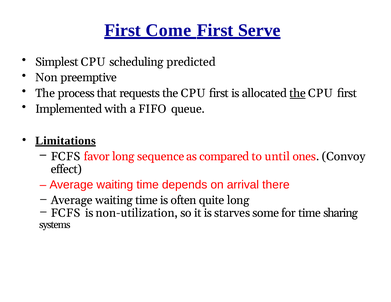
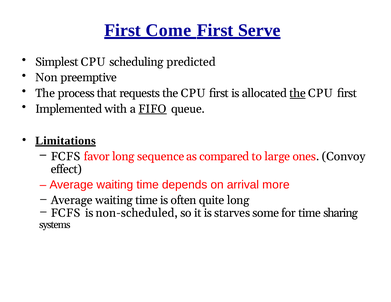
FIFO underline: none -> present
until: until -> large
there: there -> more
non-utilization: non-utilization -> non-scheduled
